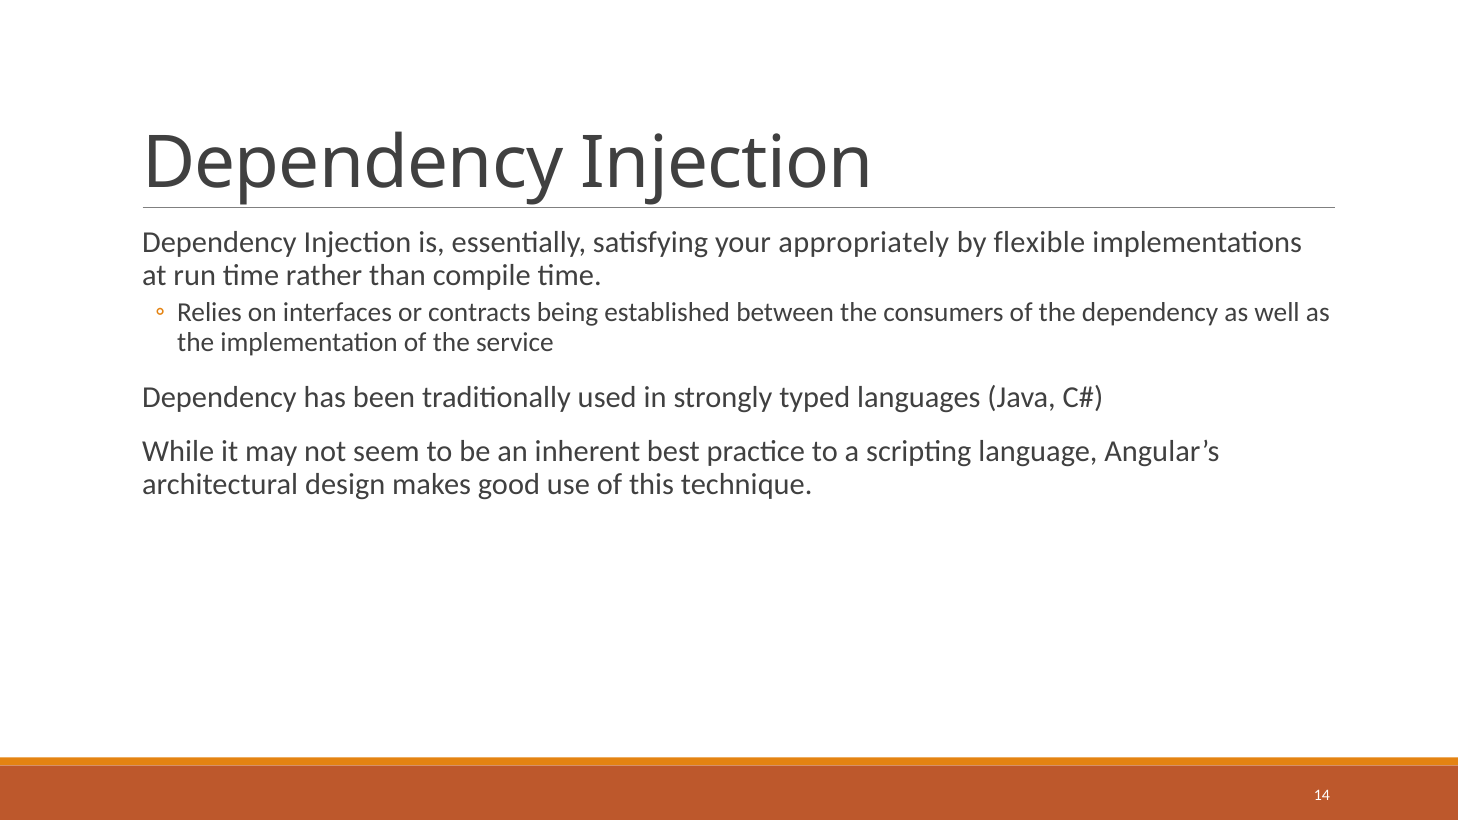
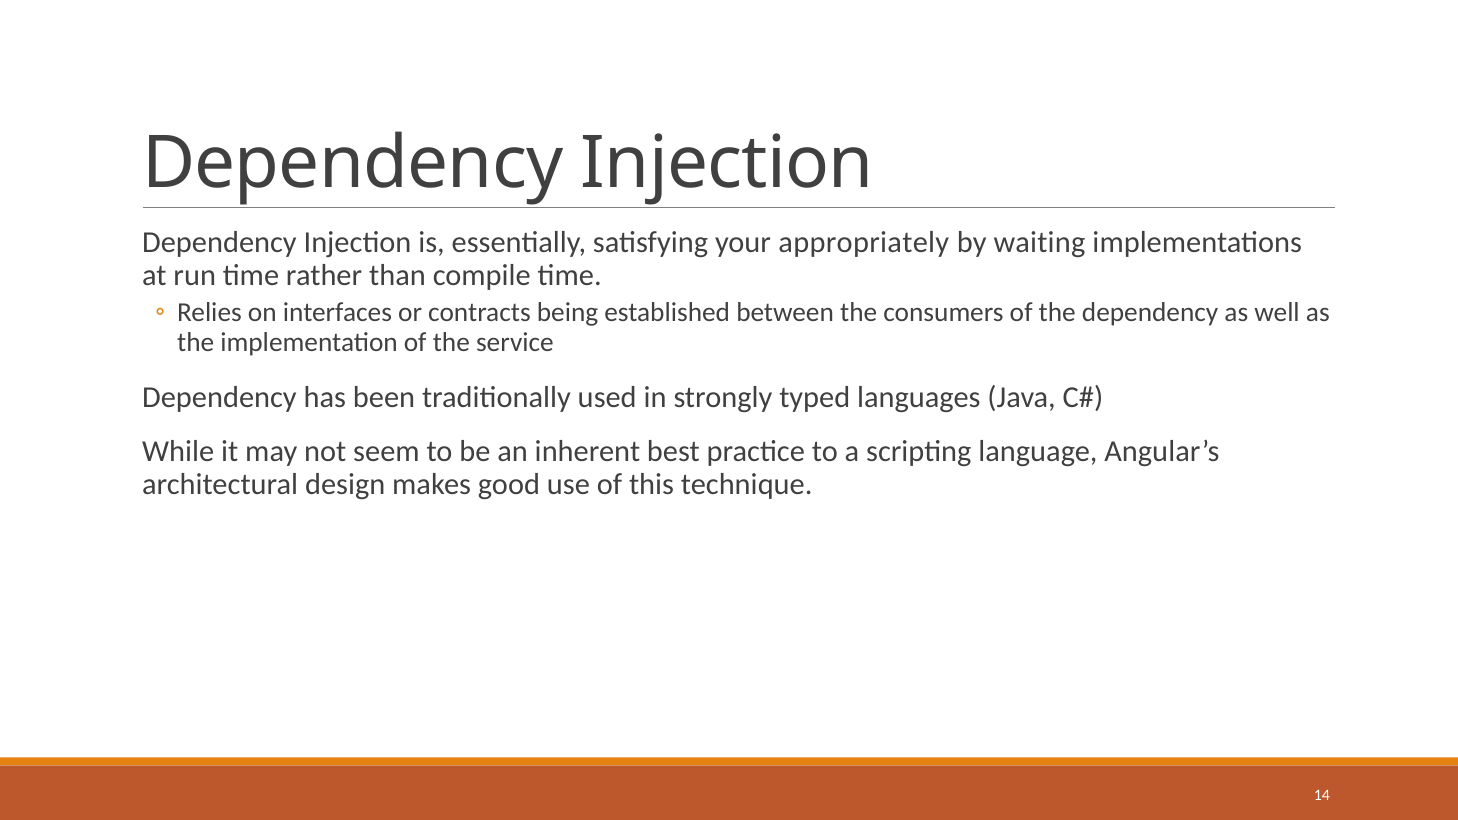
flexible: flexible -> waiting
